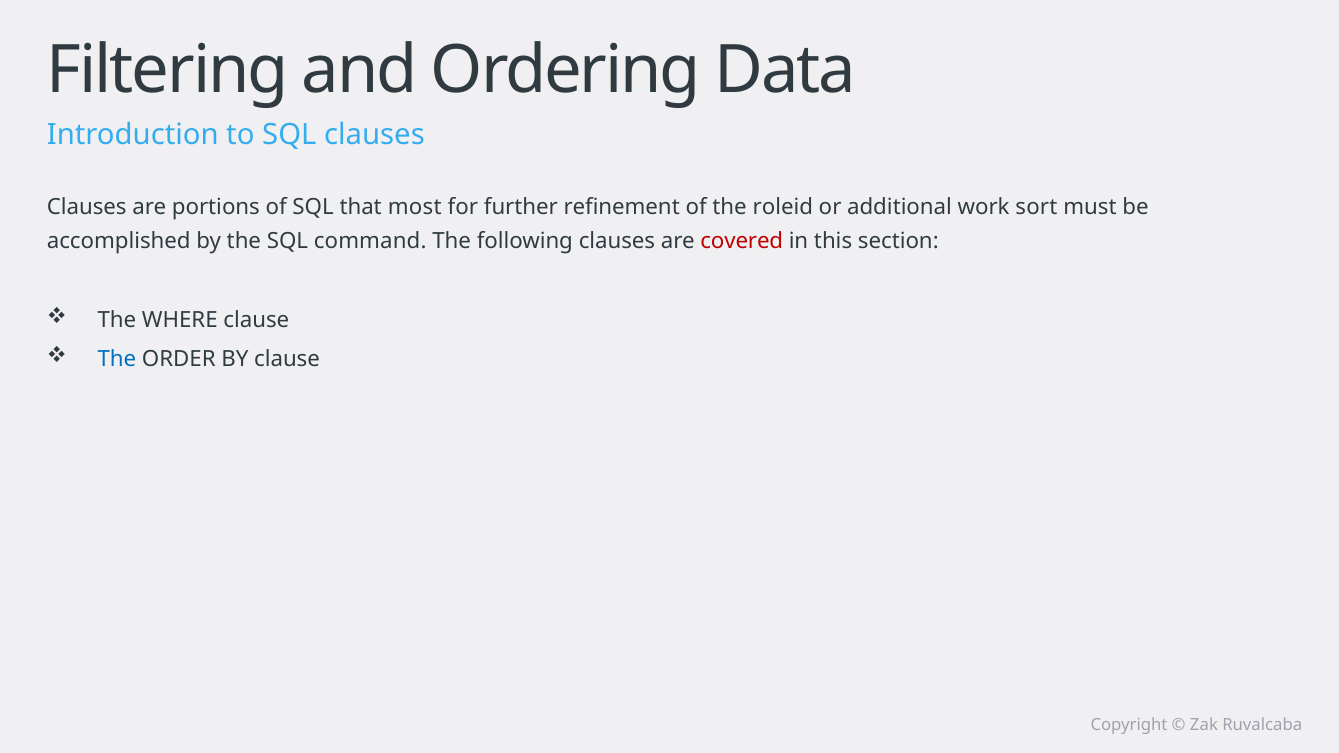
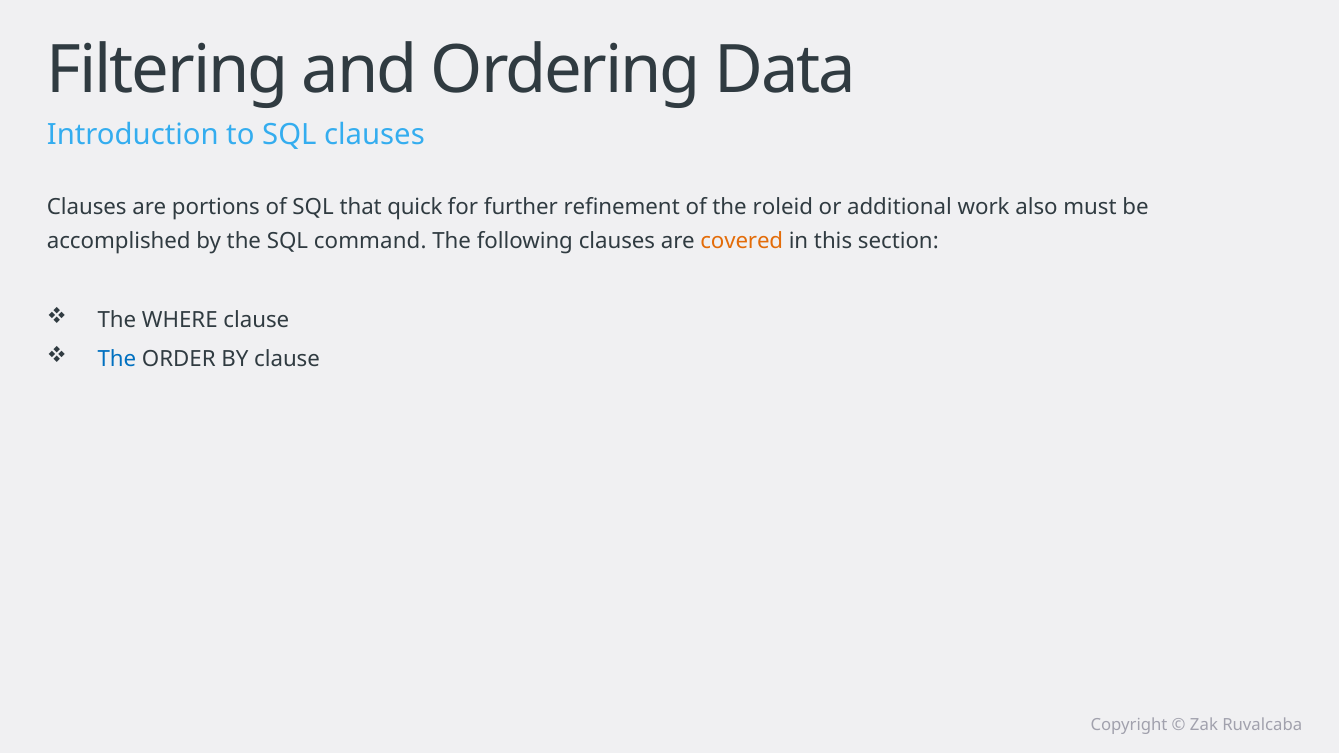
most: most -> quick
sort: sort -> also
covered colour: red -> orange
